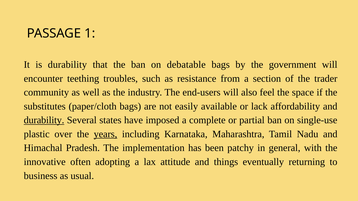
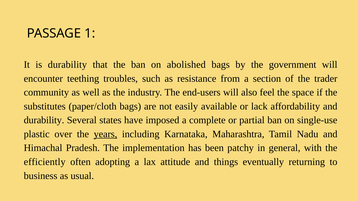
debatable: debatable -> abolished
durability at (44, 120) underline: present -> none
innovative: innovative -> efficiently
